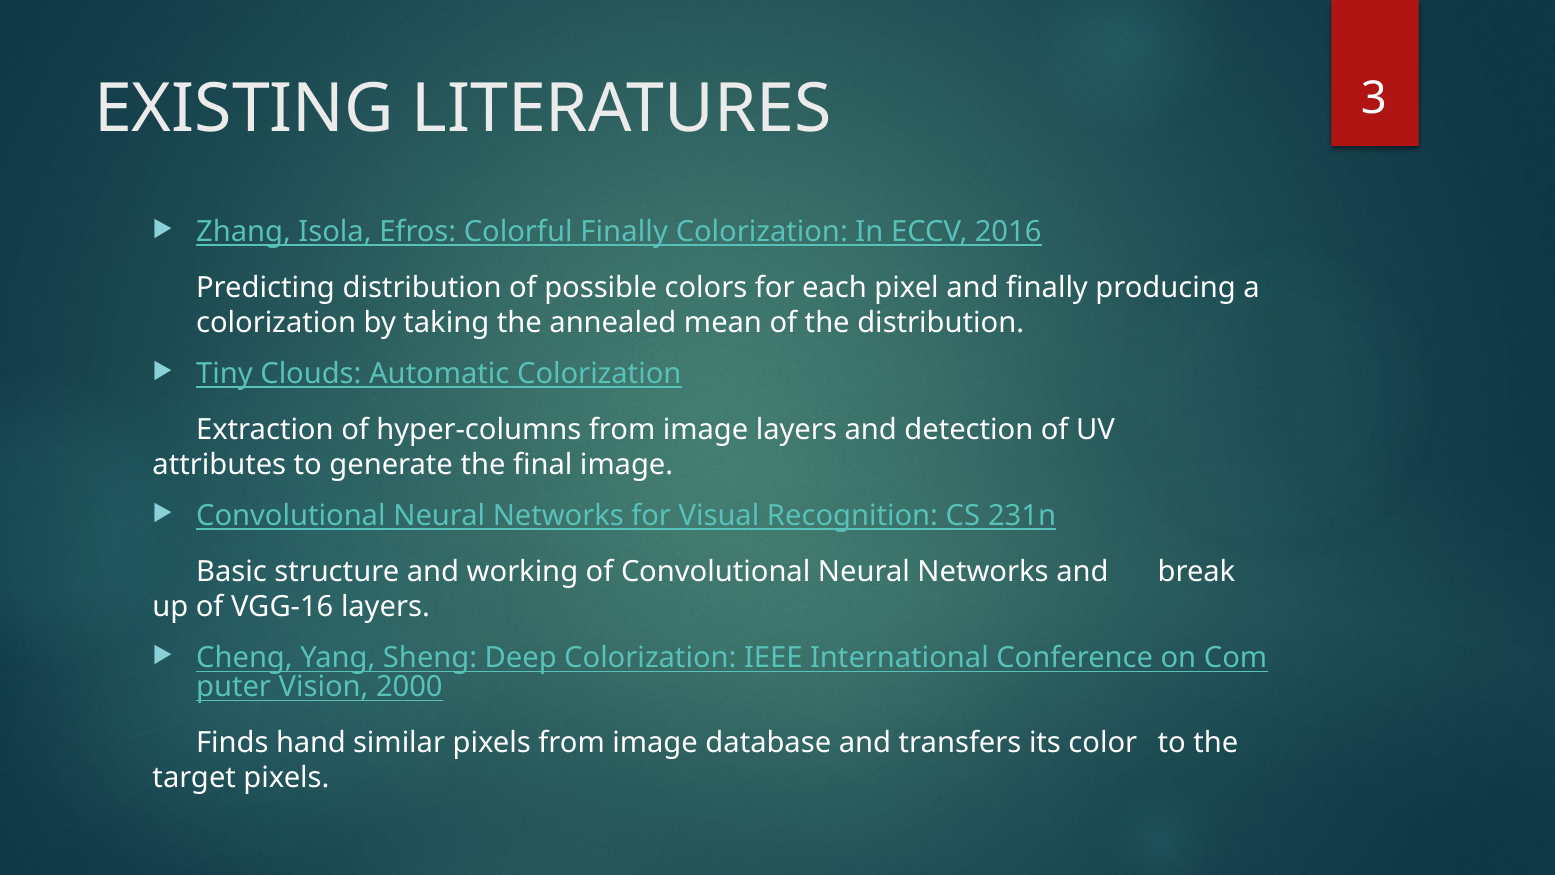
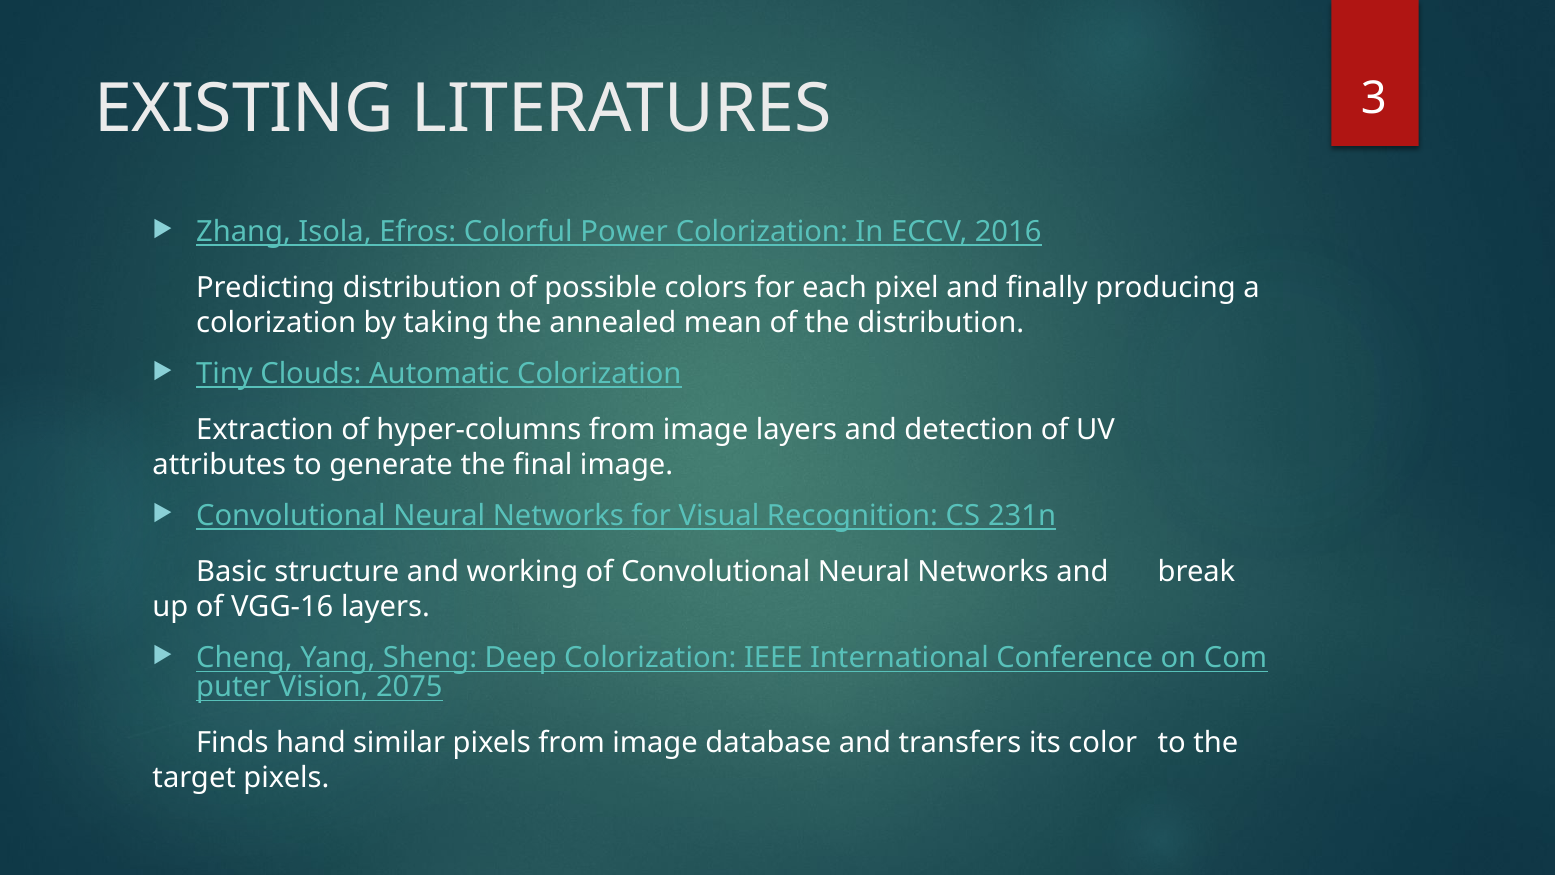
Colorful Finally: Finally -> Power
2000: 2000 -> 2075
